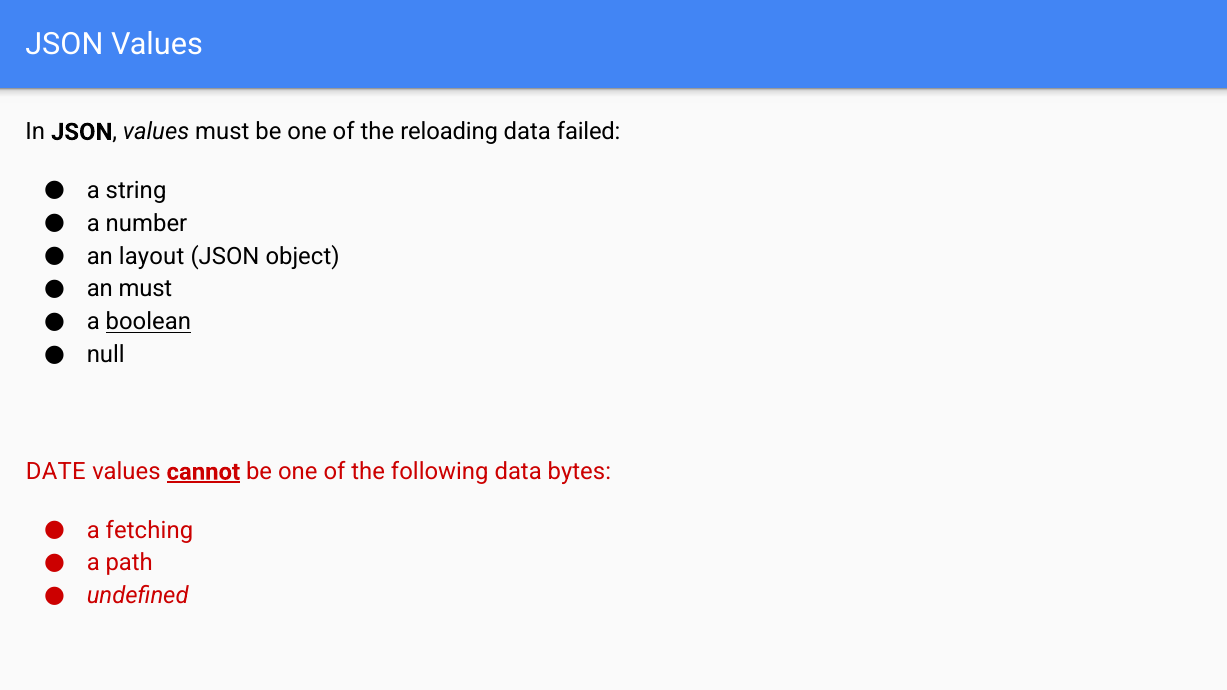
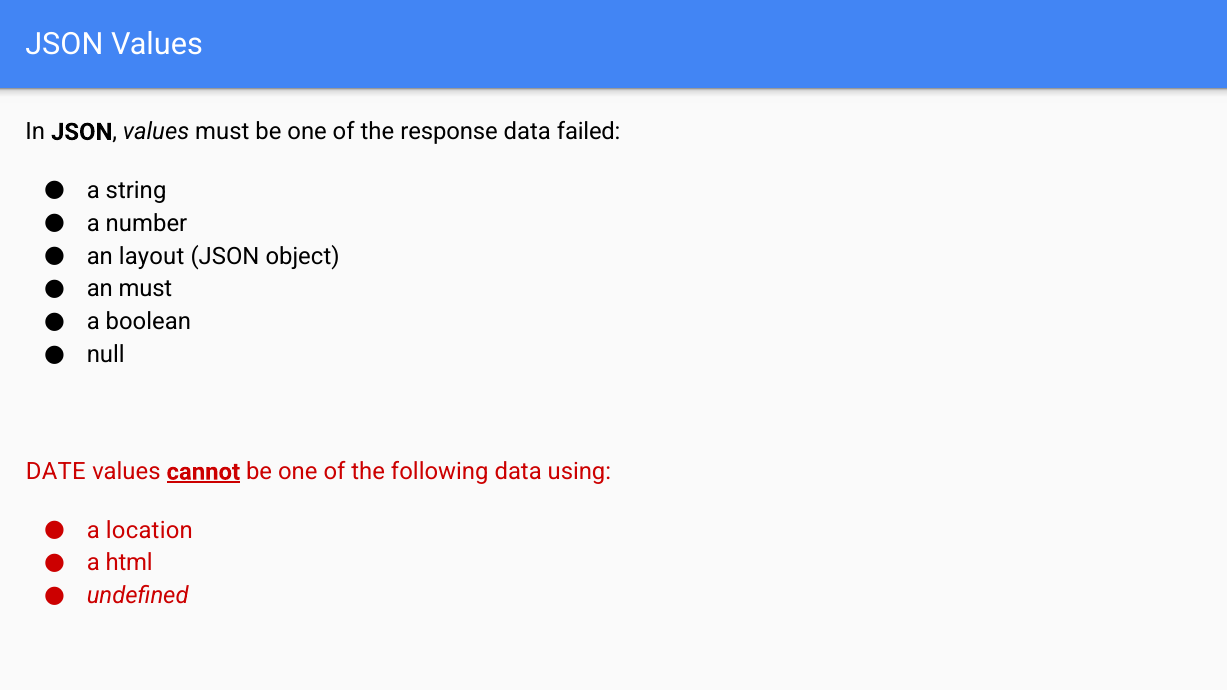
reloading: reloading -> response
boolean underline: present -> none
bytes: bytes -> using
fetching: fetching -> location
path: path -> html
